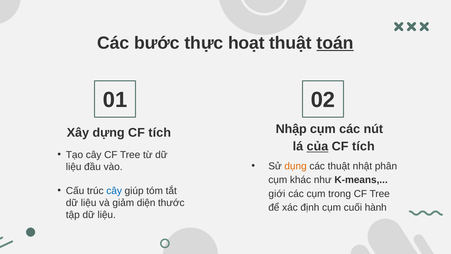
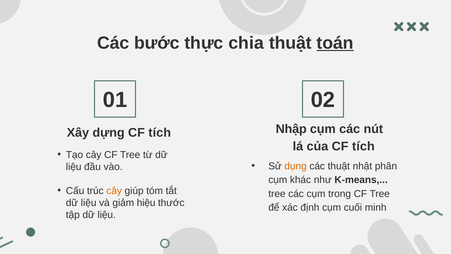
hoạt: hoạt -> chia
của underline: present -> none
cây at (114, 191) colour: blue -> orange
giới at (277, 194): giới -> tree
diện: diện -> hiệu
hành: hành -> minh
